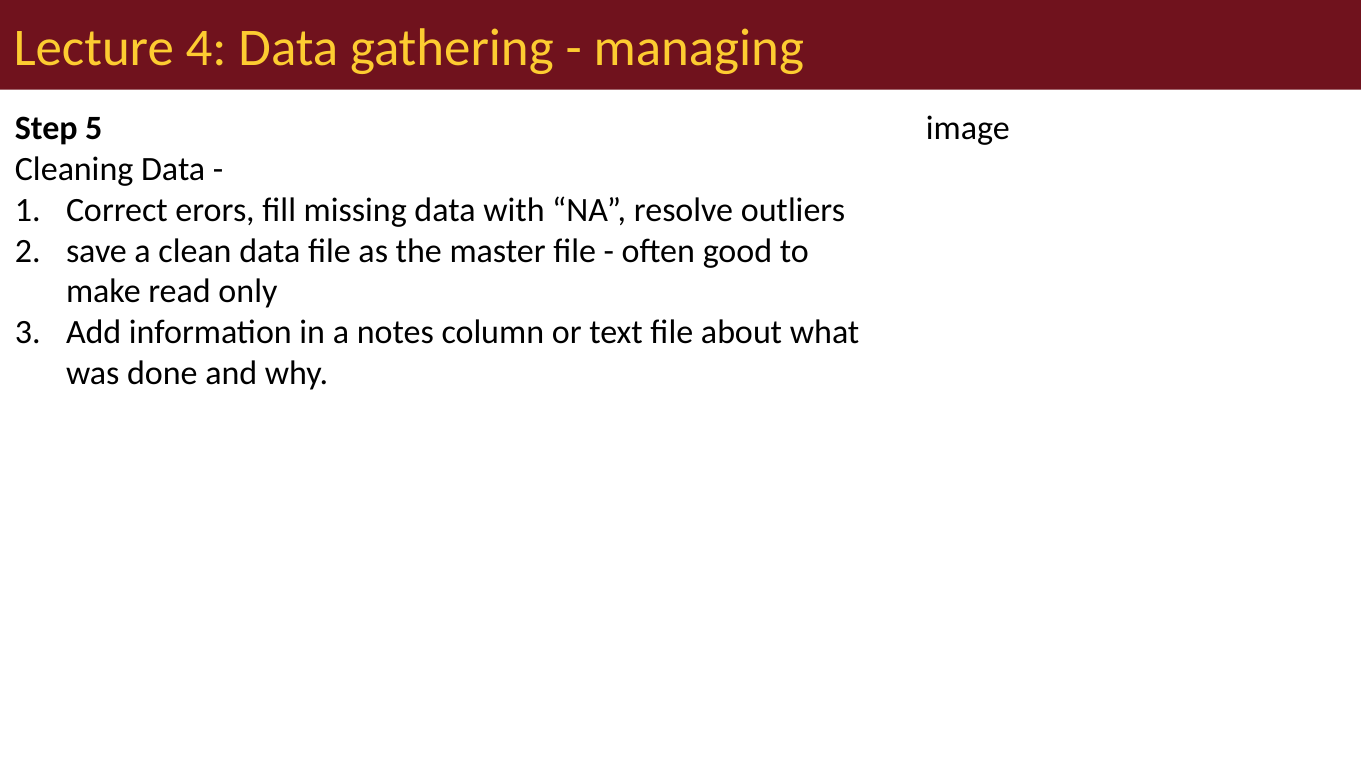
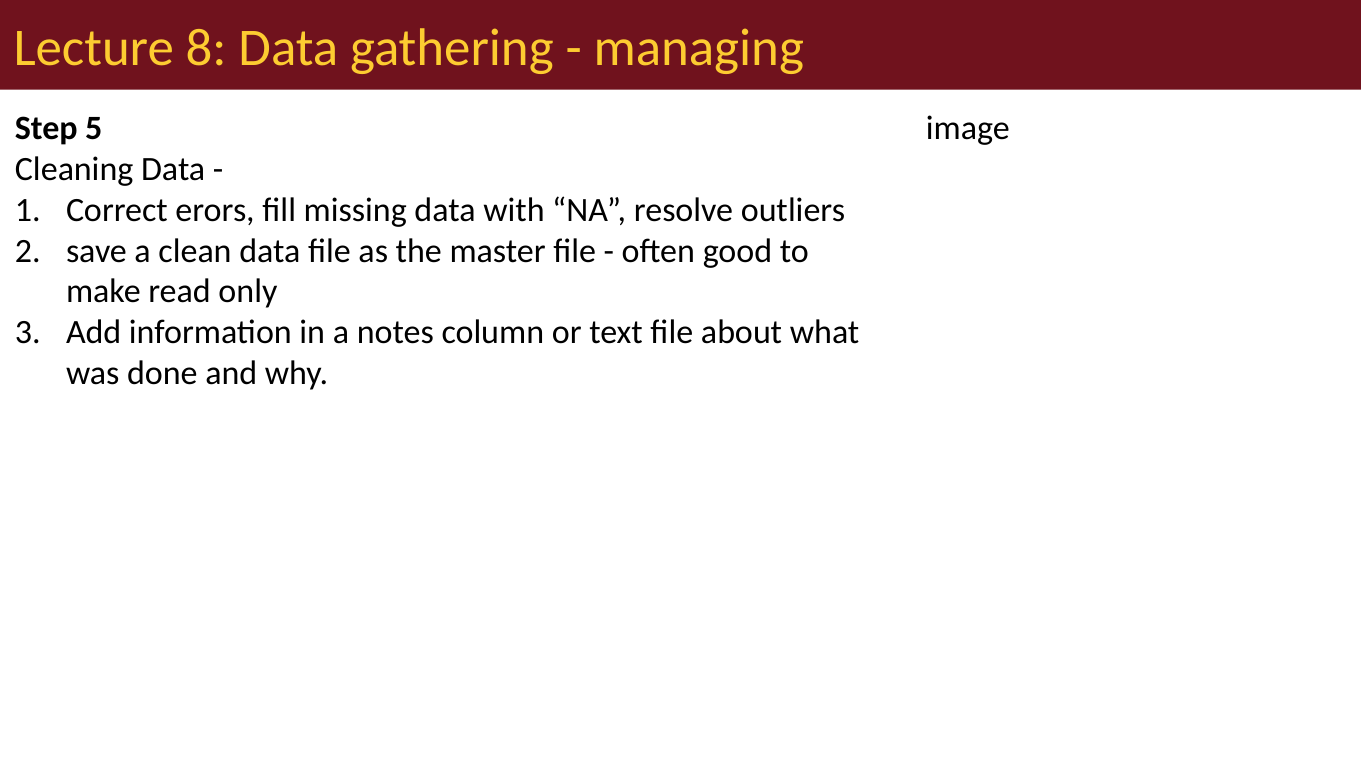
4: 4 -> 8
